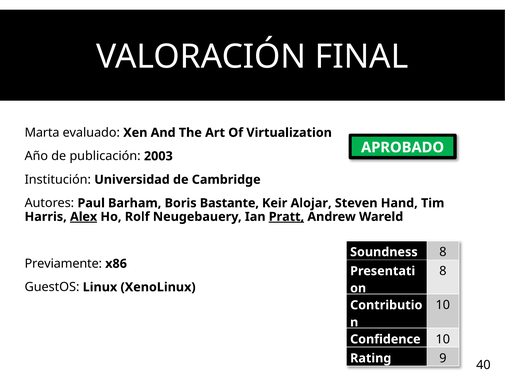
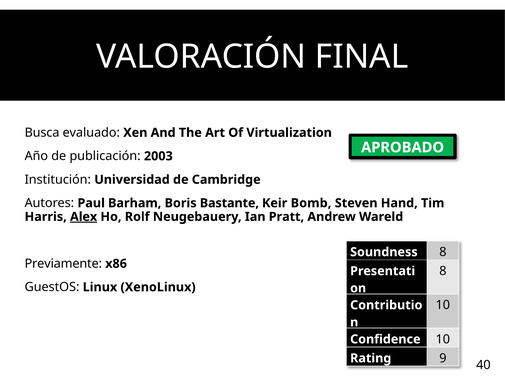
Marta: Marta -> Busca
Alojar: Alojar -> Bomb
Pratt underline: present -> none
